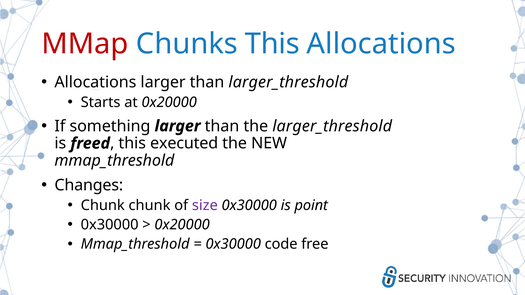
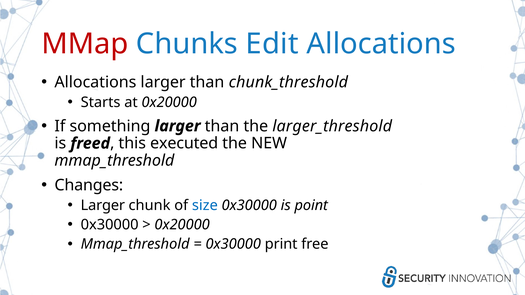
Chunks This: This -> Edit
than larger_threshold: larger_threshold -> chunk_threshold
Chunk at (103, 206): Chunk -> Larger
size colour: purple -> blue
code: code -> print
